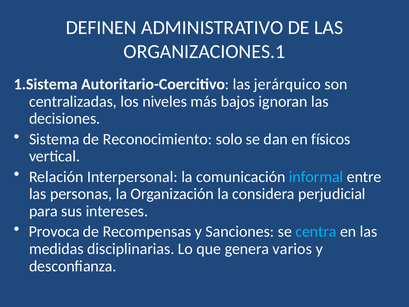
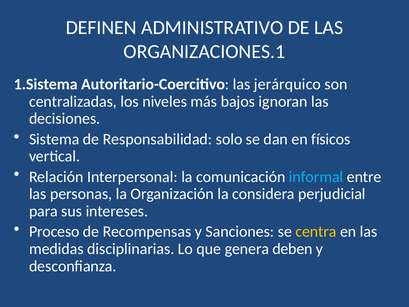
Reconocimiento: Reconocimiento -> Responsabilidad
Provoca: Provoca -> Proceso
centra colour: light blue -> yellow
varios: varios -> deben
